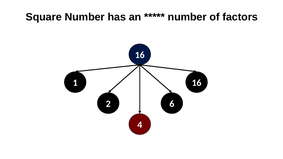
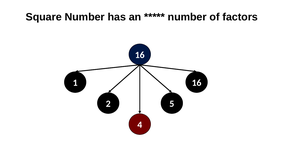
6: 6 -> 5
